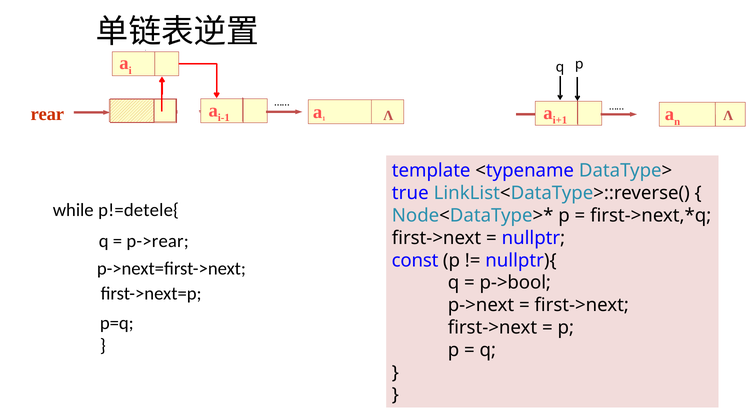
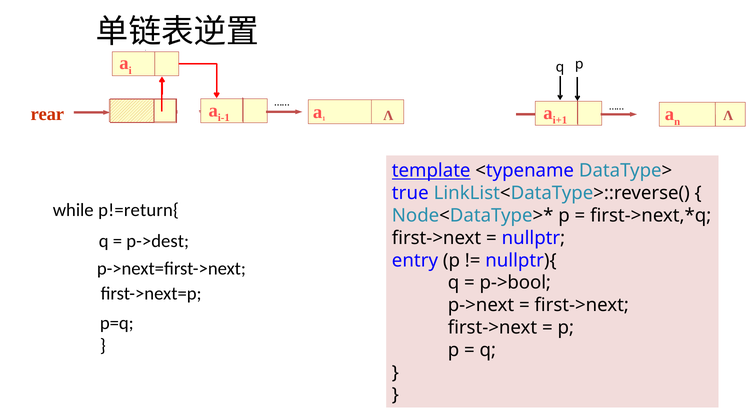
template underline: none -> present
p!=detele{: p!=detele{ -> p!=return{
p->rear: p->rear -> p->dest
const: const -> entry
